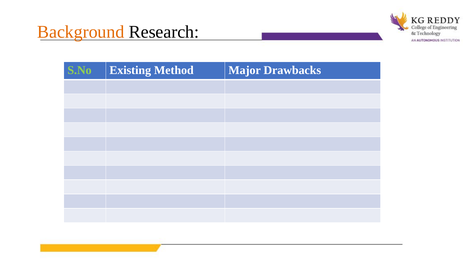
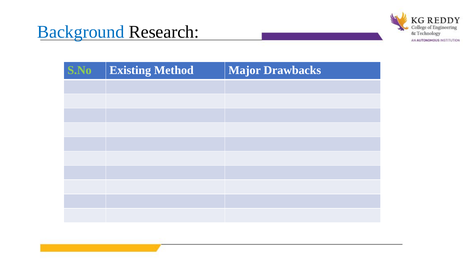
Background colour: orange -> blue
